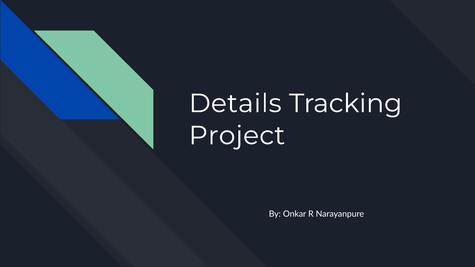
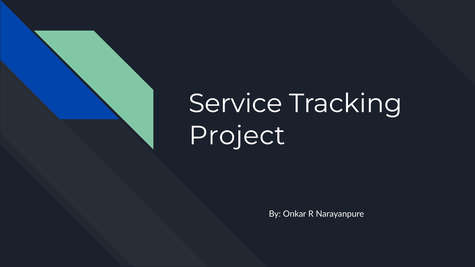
Details: Details -> Service
